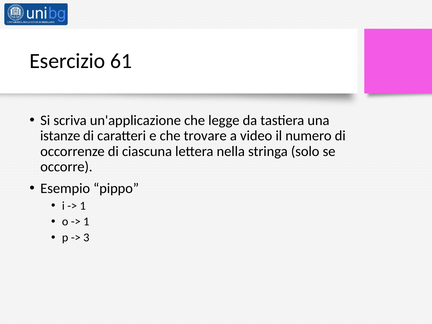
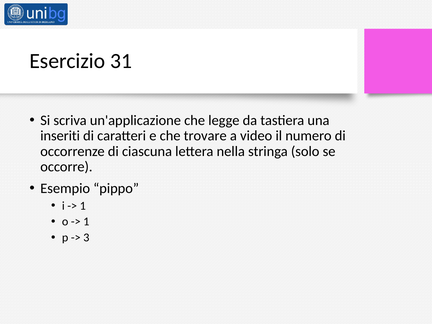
61: 61 -> 31
istanze: istanze -> inseriti
